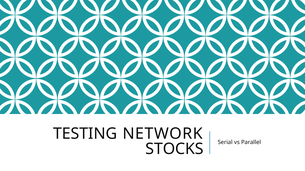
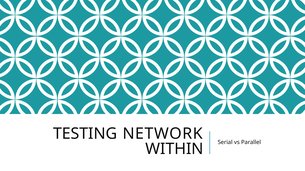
STOCKS: STOCKS -> WITHIN
